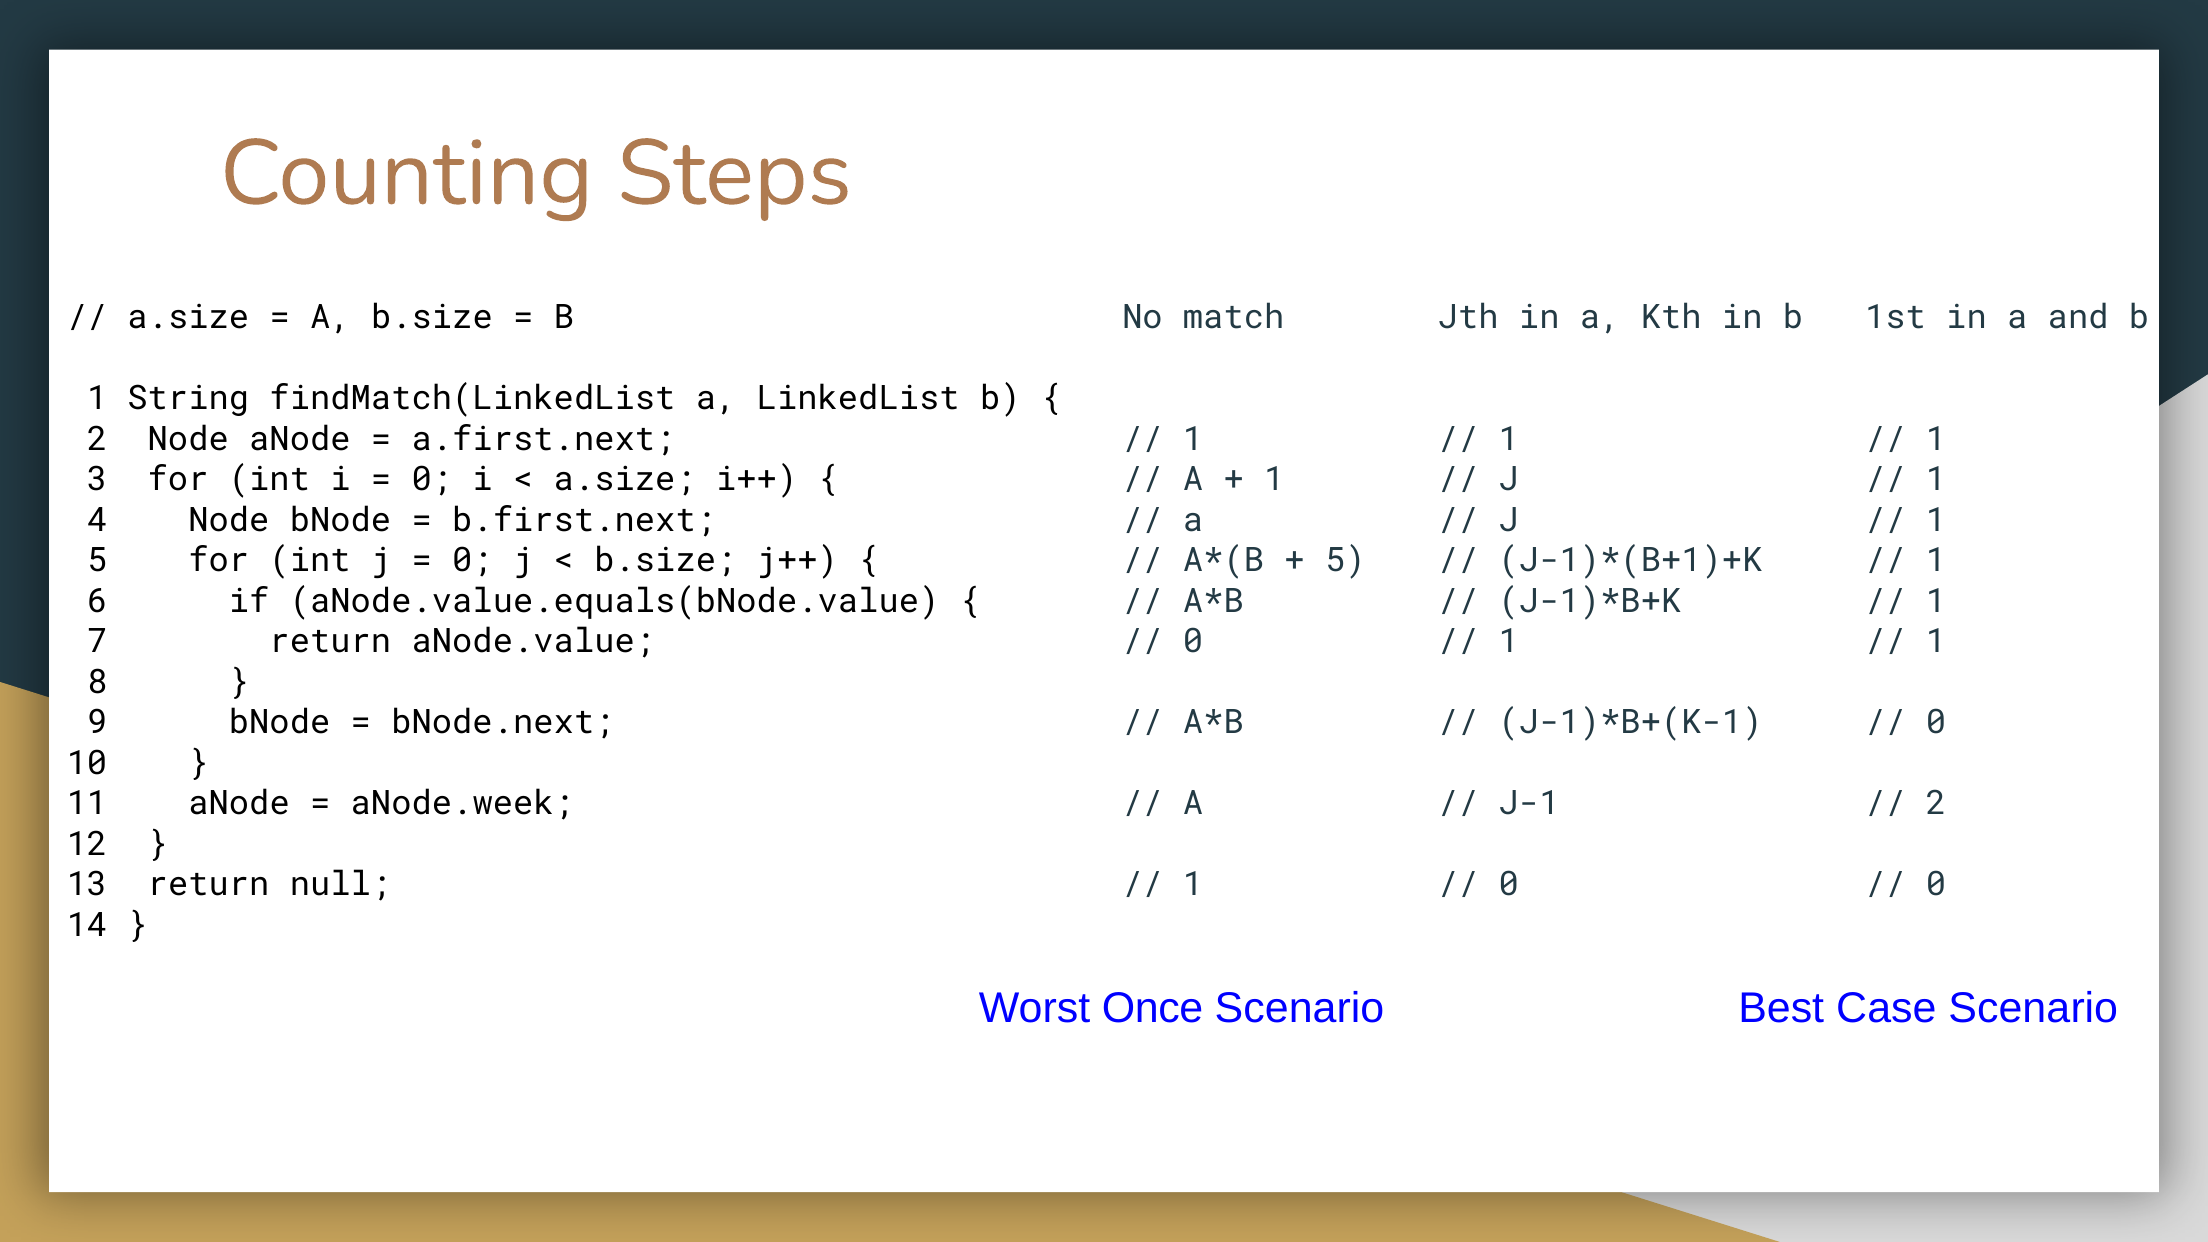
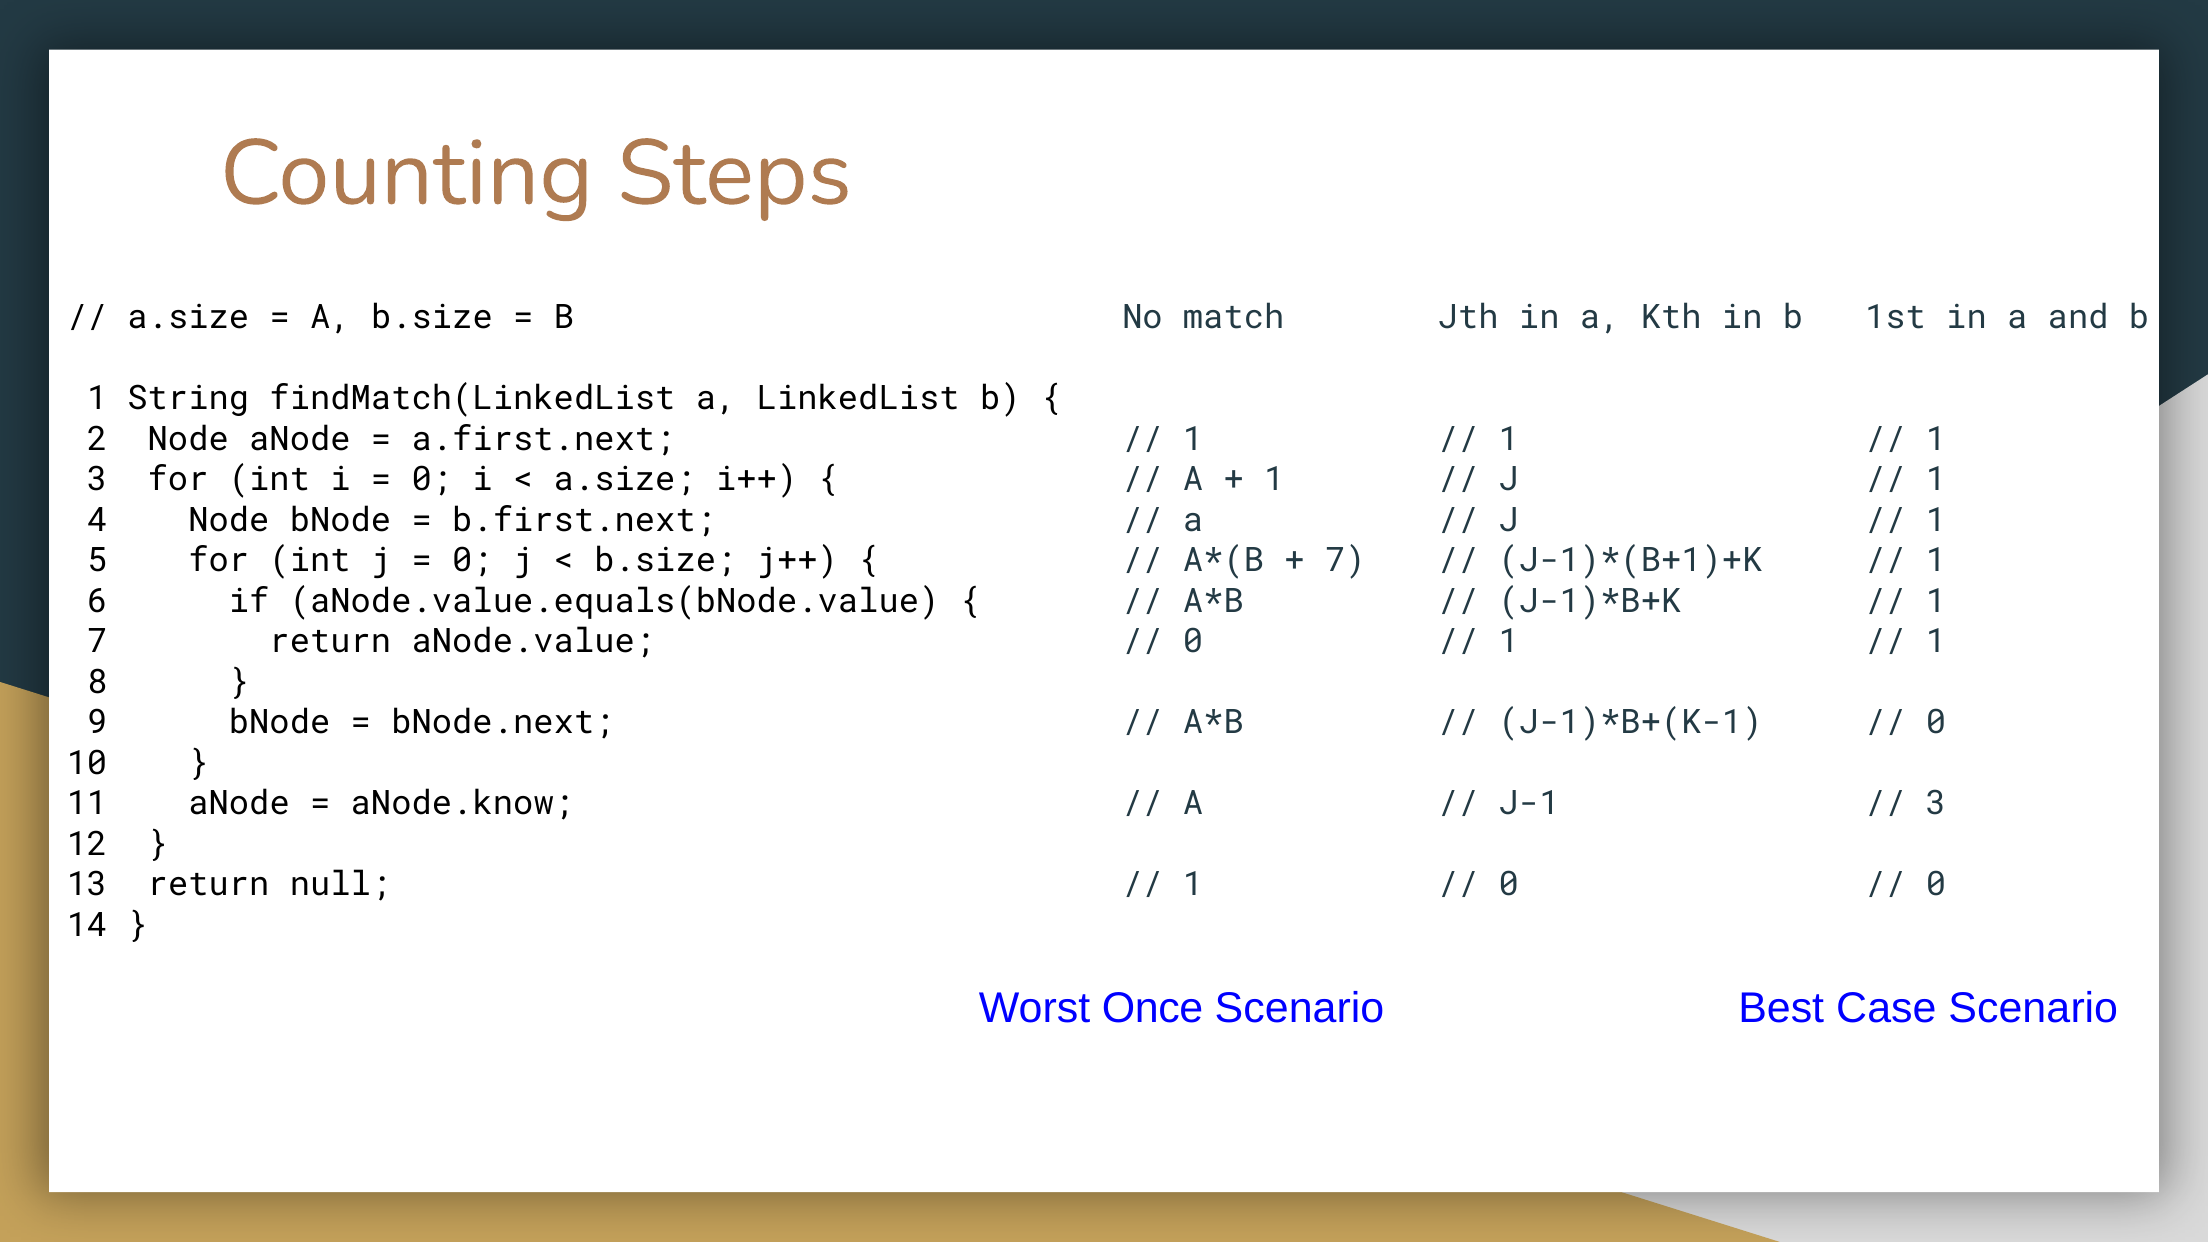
5 at (1345, 561): 5 -> 7
aNode.week: aNode.week -> aNode.know
2 at (1936, 804): 2 -> 3
